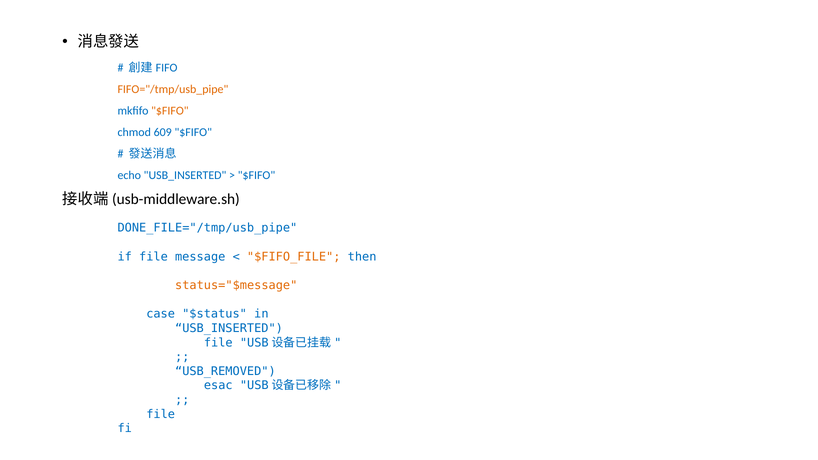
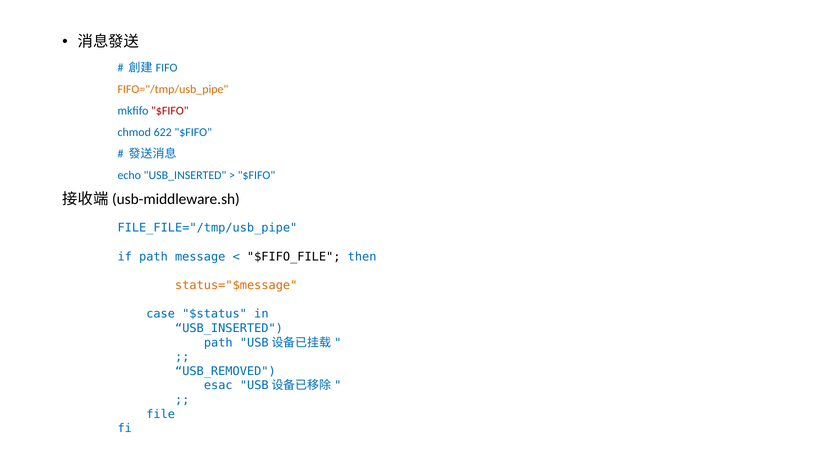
$FIFO at (170, 111) colour: orange -> red
609: 609 -> 622
DONE_FILE="/tmp/usb_pipe: DONE_FILE="/tmp/usb_pipe -> FILE_FILE="/tmp/usb_pipe
if file: file -> path
$FIFO_FILE colour: orange -> black
file at (218, 343): file -> path
